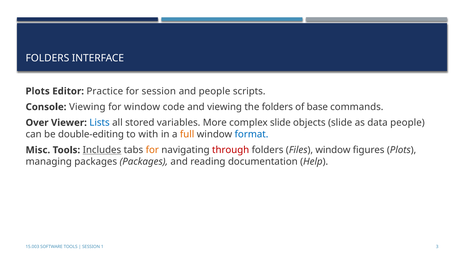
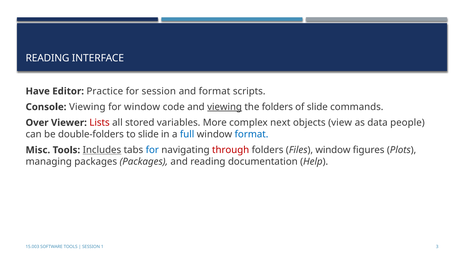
FOLDERS at (47, 58): FOLDERS -> READING
Plots at (38, 91): Plots -> Have
and people: people -> format
viewing at (225, 107) underline: none -> present
of base: base -> slide
Lists colour: blue -> red
complex slide: slide -> next
objects slide: slide -> view
double-editing: double-editing -> double-folders
to with: with -> slide
full colour: orange -> blue
for at (152, 150) colour: orange -> blue
